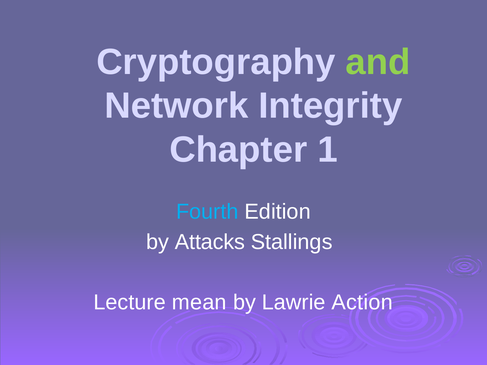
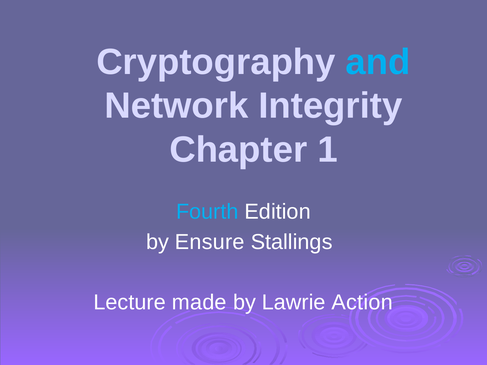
and colour: light green -> light blue
Attacks: Attacks -> Ensure
mean: mean -> made
